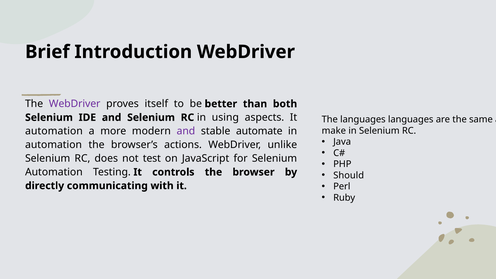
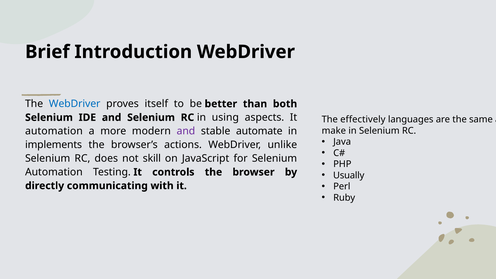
WebDriver at (75, 104) colour: purple -> blue
The languages: languages -> effectively
automation at (54, 145): automation -> implements
test: test -> skill
Should: Should -> Usually
